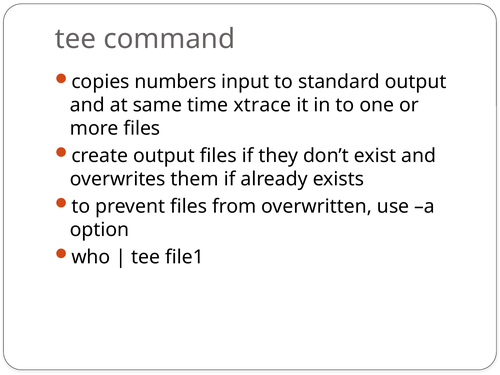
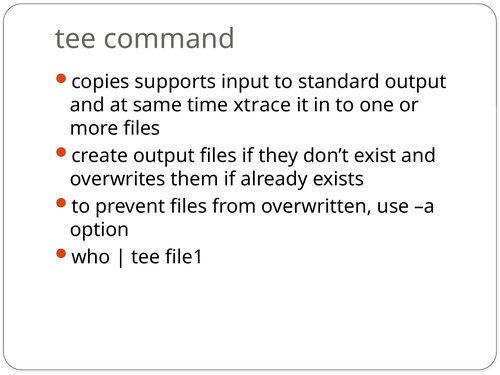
numbers: numbers -> supports
